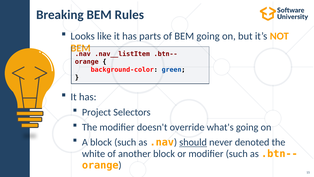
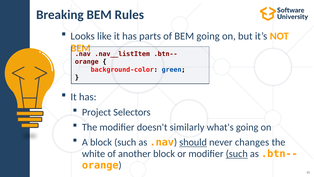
override: override -> similarly
denoted: denoted -> changes
such at (237, 154) underline: none -> present
